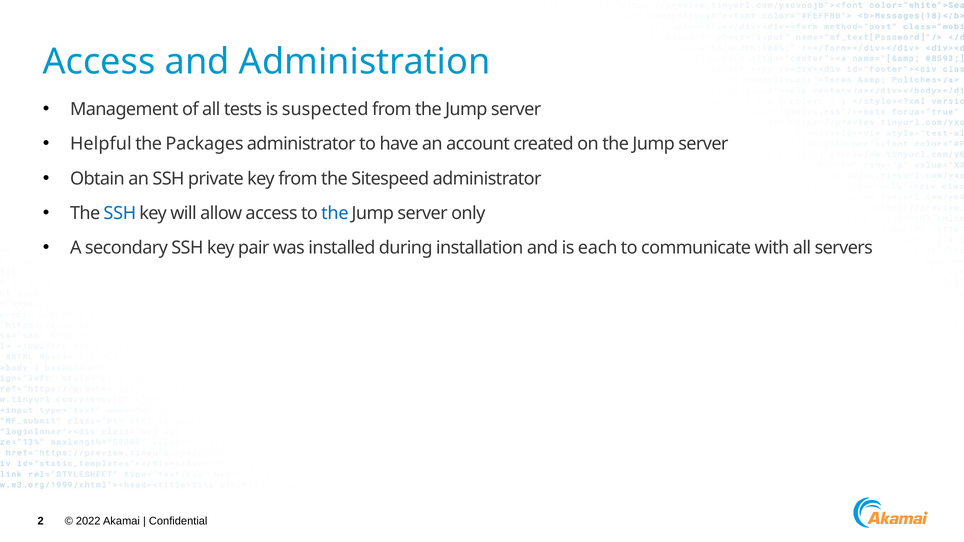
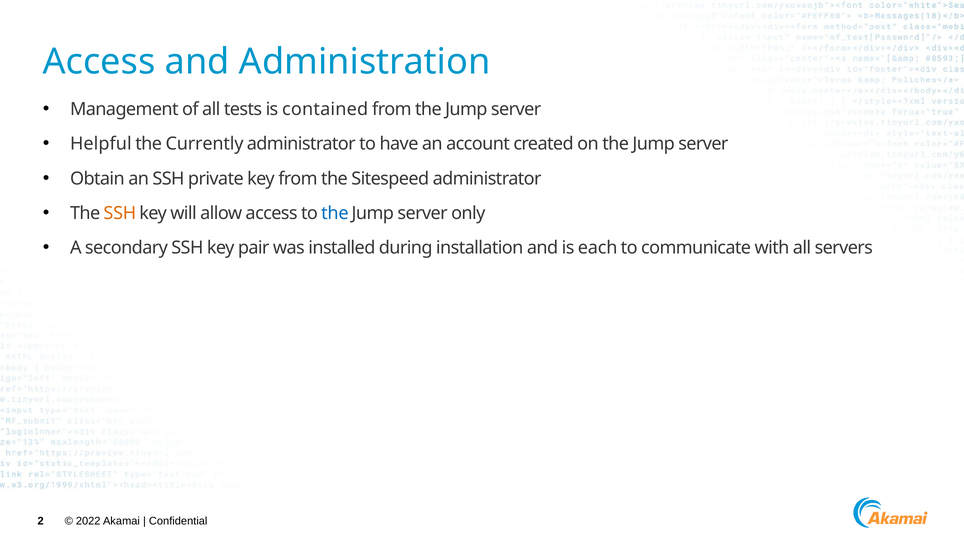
suspected: suspected -> contained
Packages: Packages -> Currently
SSH at (120, 213) colour: blue -> orange
